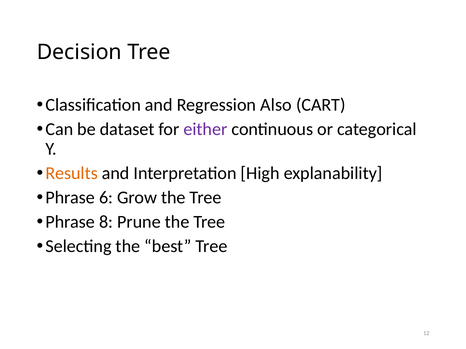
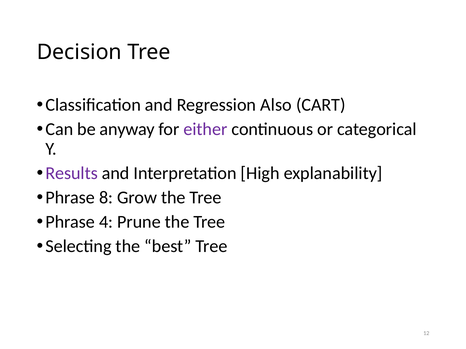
dataset: dataset -> anyway
Results colour: orange -> purple
6: 6 -> 8
8: 8 -> 4
